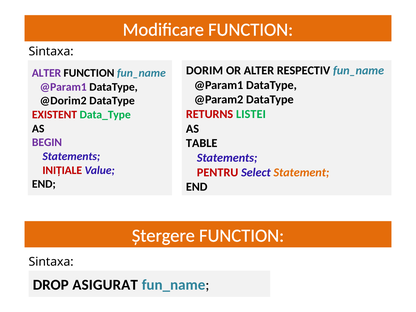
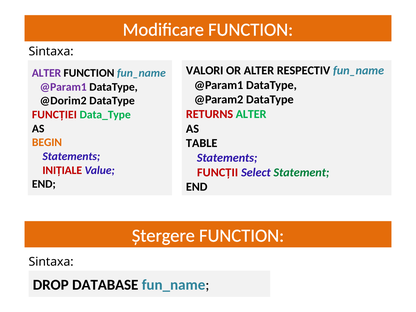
DORIM: DORIM -> VALORI
RETURNS LISTEI: LISTEI -> ALTER
EXISTENT: EXISTENT -> FUNCȚIEI
BEGIN colour: purple -> orange
PENTRU: PENTRU -> FUNCȚII
Statement colour: orange -> green
ASIGURAT: ASIGURAT -> DATABASE
